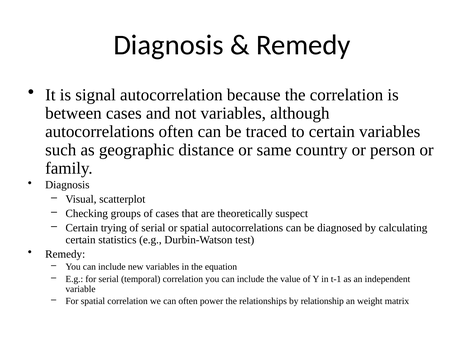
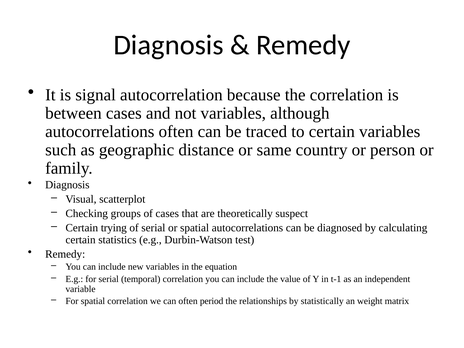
power: power -> period
relationship: relationship -> statistically
